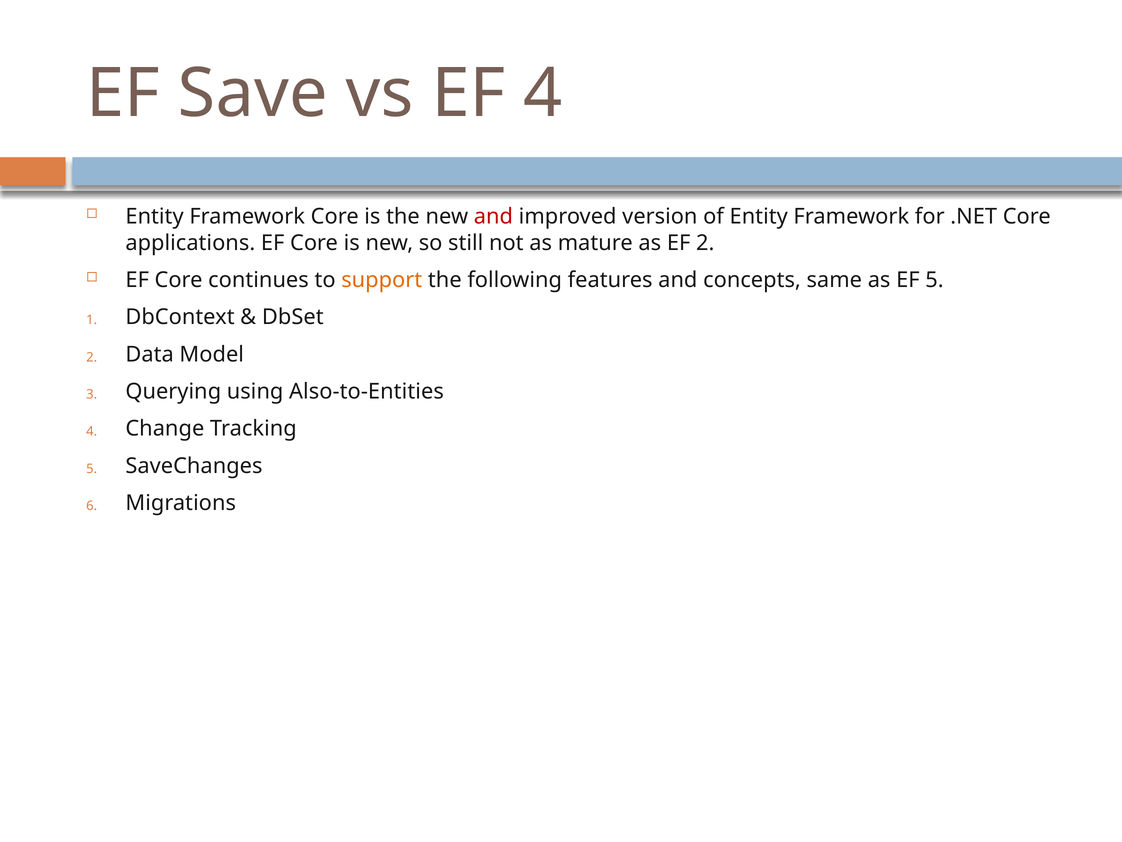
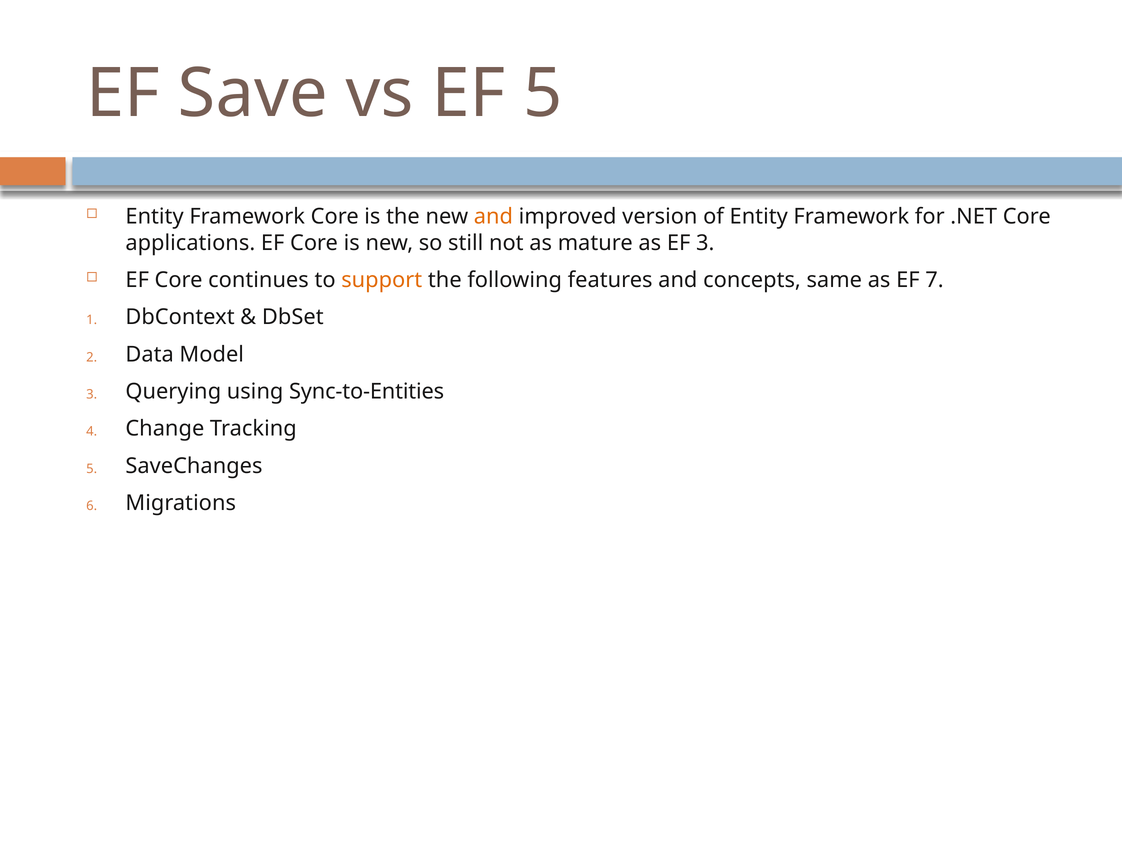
EF 4: 4 -> 5
and at (493, 217) colour: red -> orange
EF 2: 2 -> 3
EF 5: 5 -> 7
Also-to-Entities: Also-to-Entities -> Sync-to-Entities
